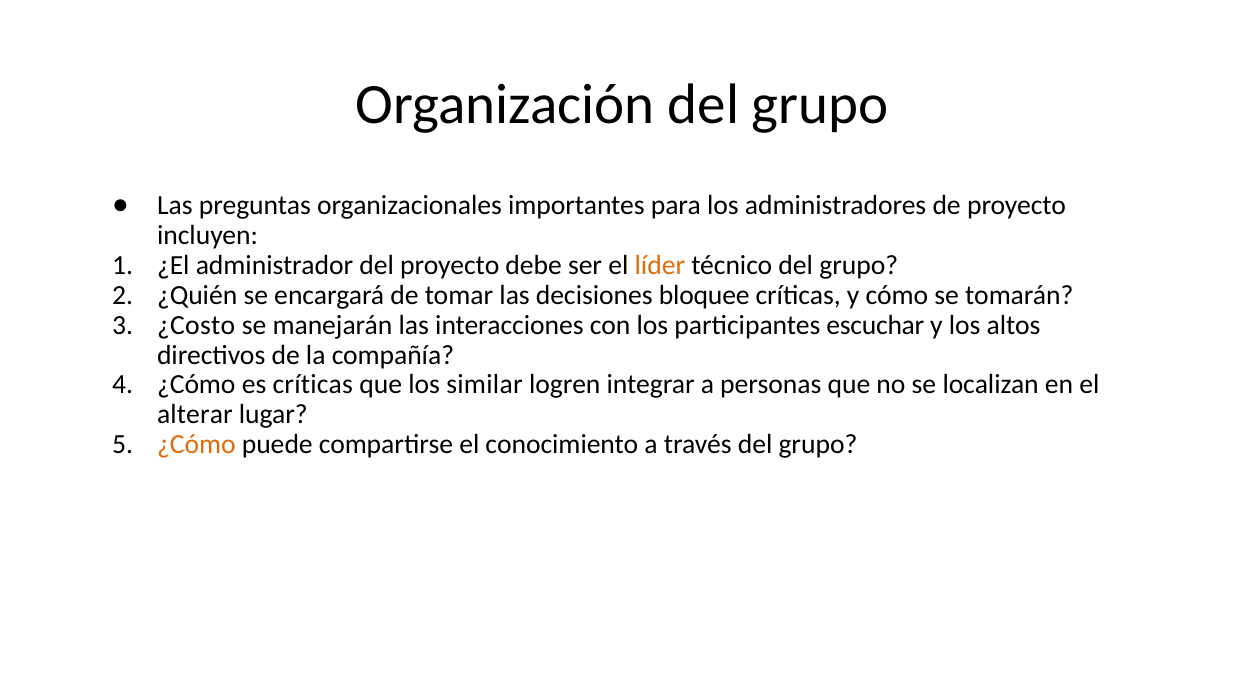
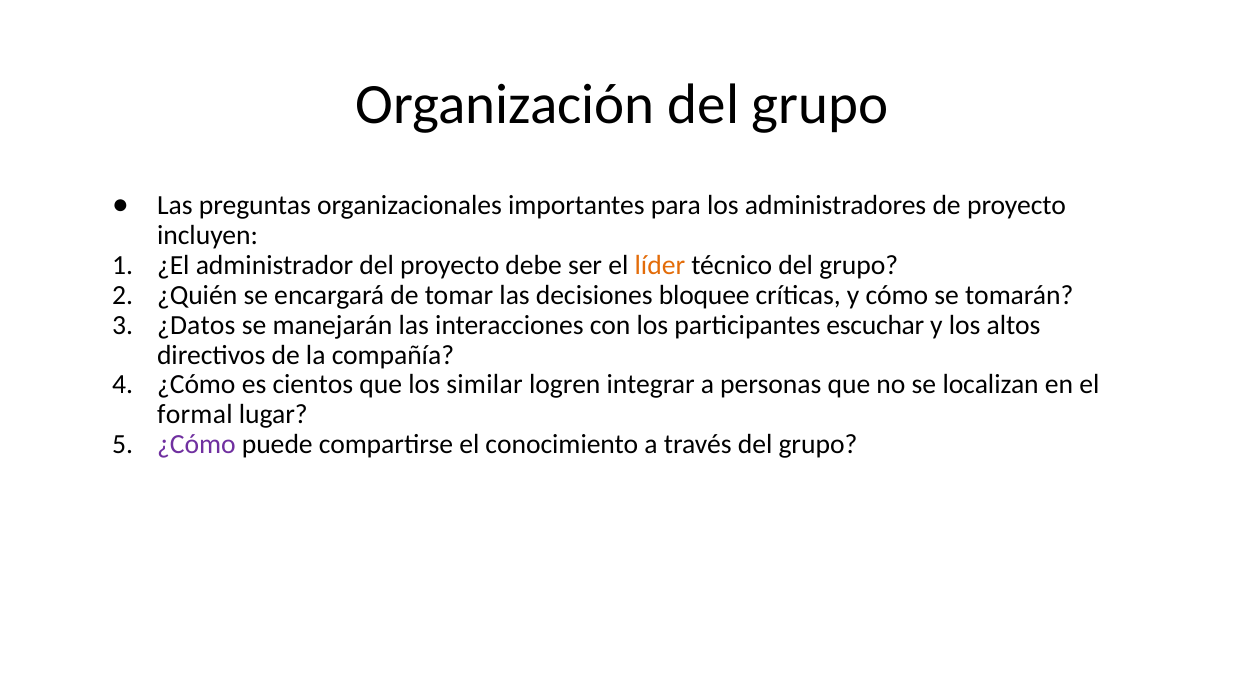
¿Costo: ¿Costo -> ¿Datos
es críticas: críticas -> cientos
alterar: alterar -> formal
¿Cómo at (196, 445) colour: orange -> purple
